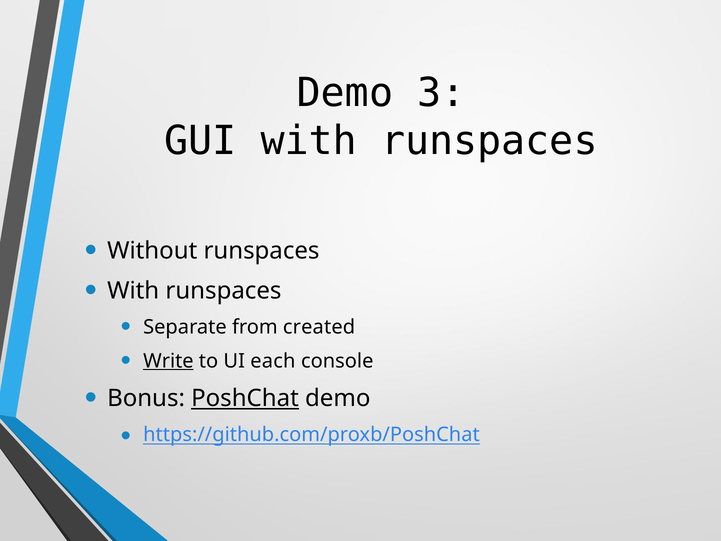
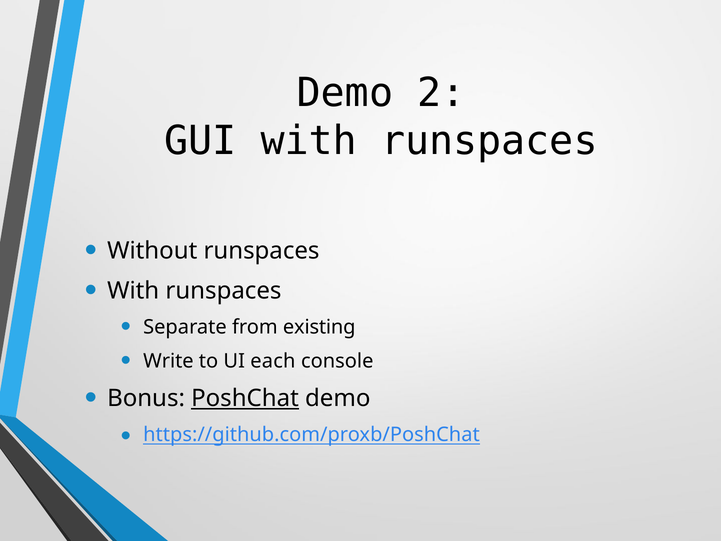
3: 3 -> 2
created: created -> existing
Write underline: present -> none
